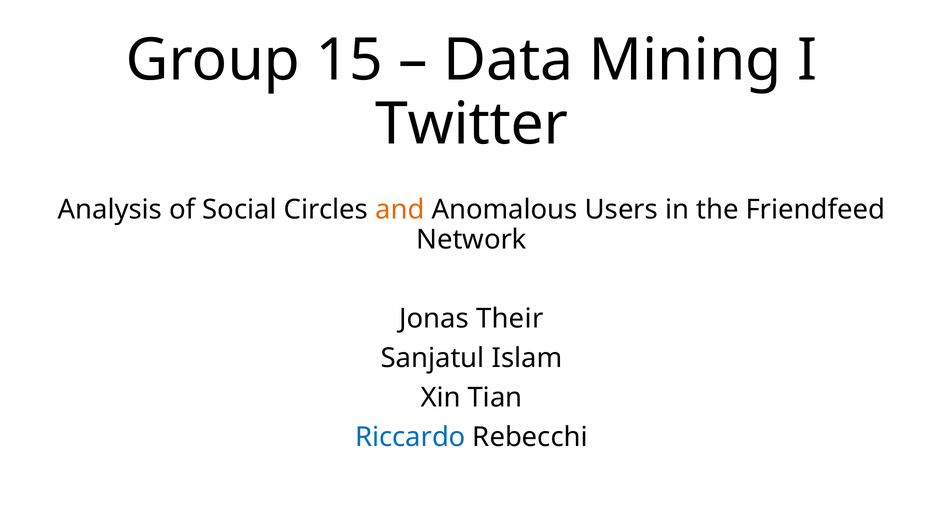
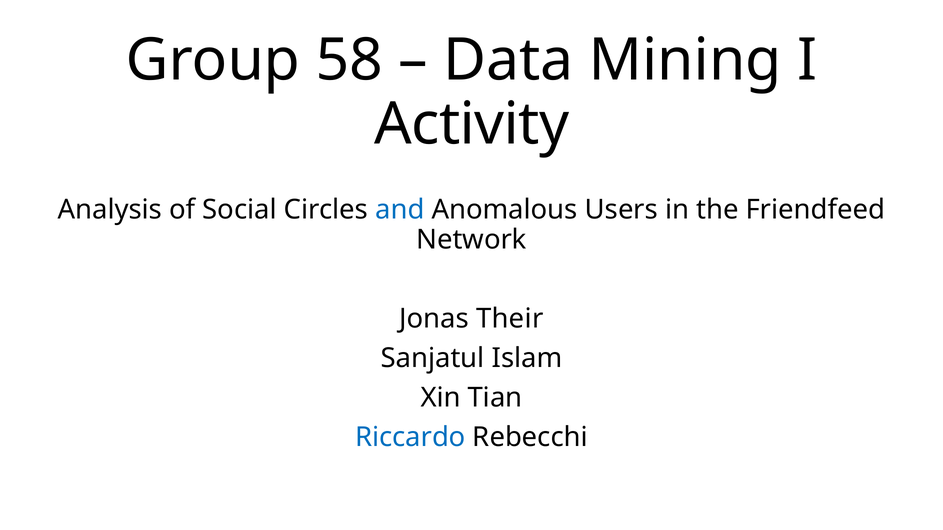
15: 15 -> 58
Twitter: Twitter -> Activity
and colour: orange -> blue
